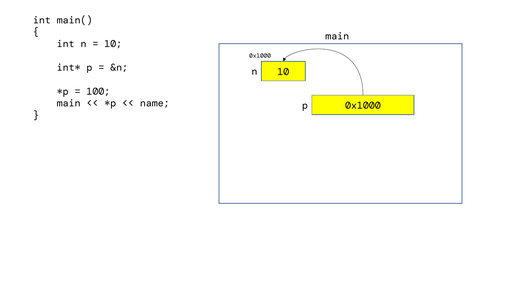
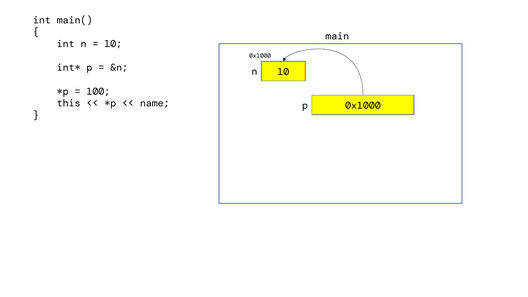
main at (69, 103): main -> this
